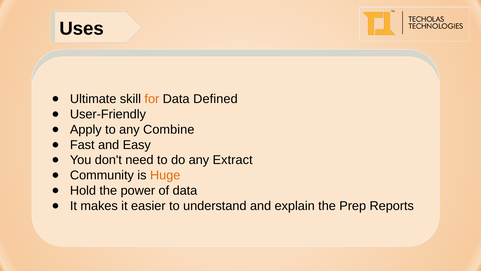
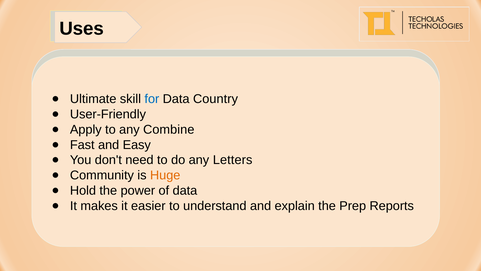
for at (152, 99) colour: orange -> blue
Defined: Defined -> Country
Extract: Extract -> Letters
